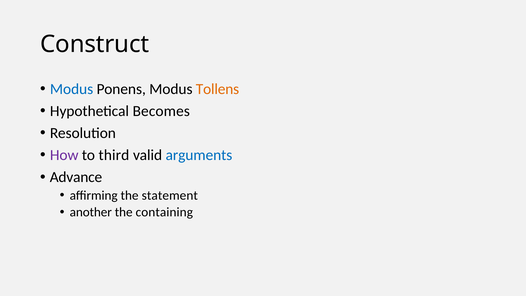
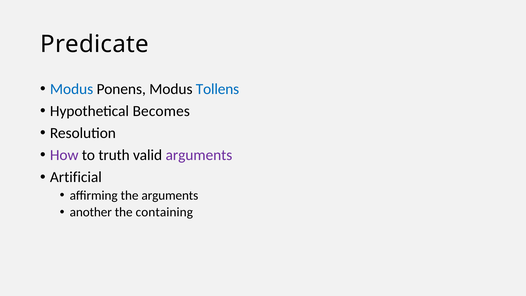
Construct: Construct -> Predicate
Tollens colour: orange -> blue
third: third -> truth
arguments at (199, 155) colour: blue -> purple
Advance: Advance -> Artificial
the statement: statement -> arguments
